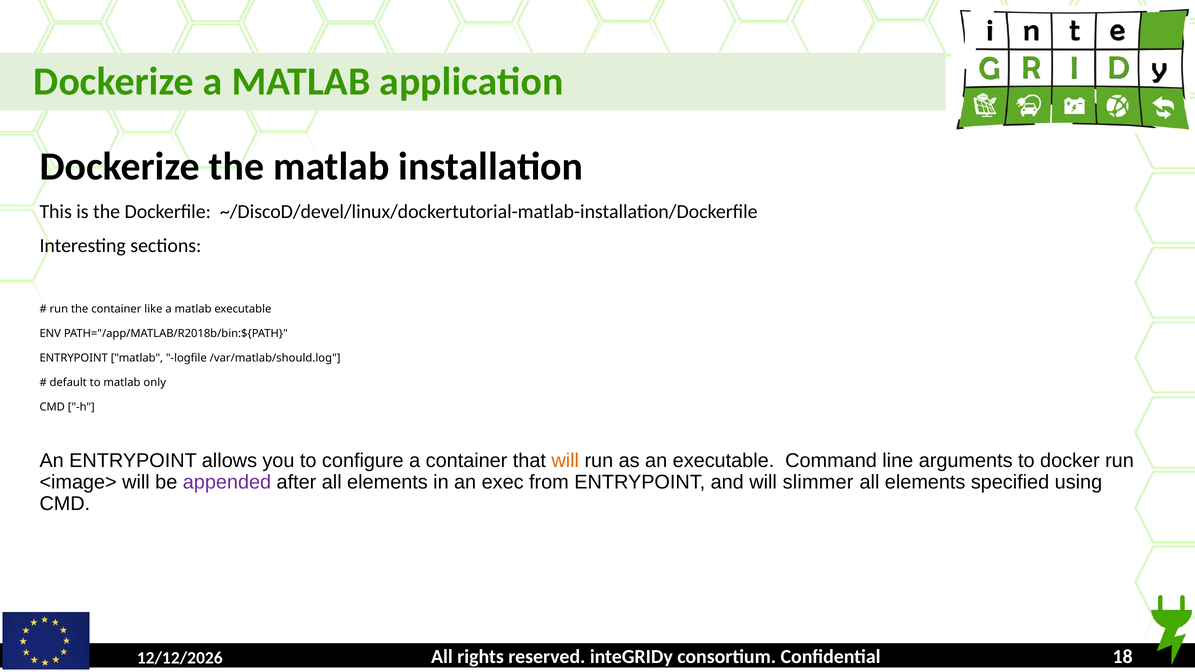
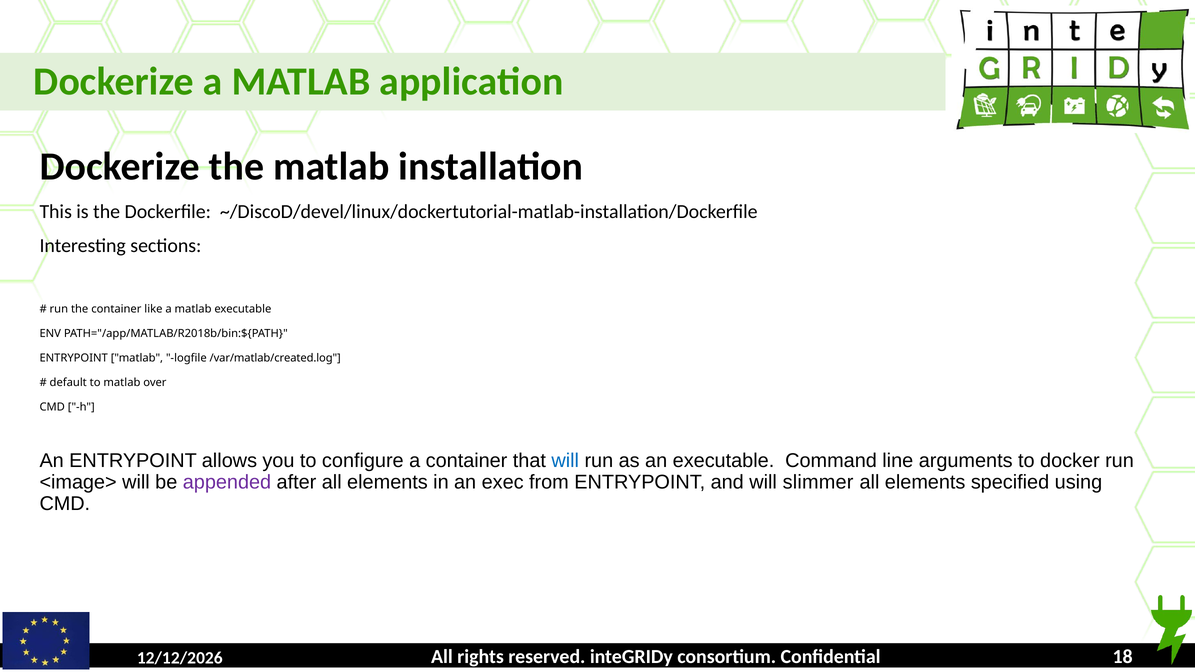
/var/matlab/should.log: /var/matlab/should.log -> /var/matlab/created.log
only: only -> over
will at (565, 461) colour: orange -> blue
